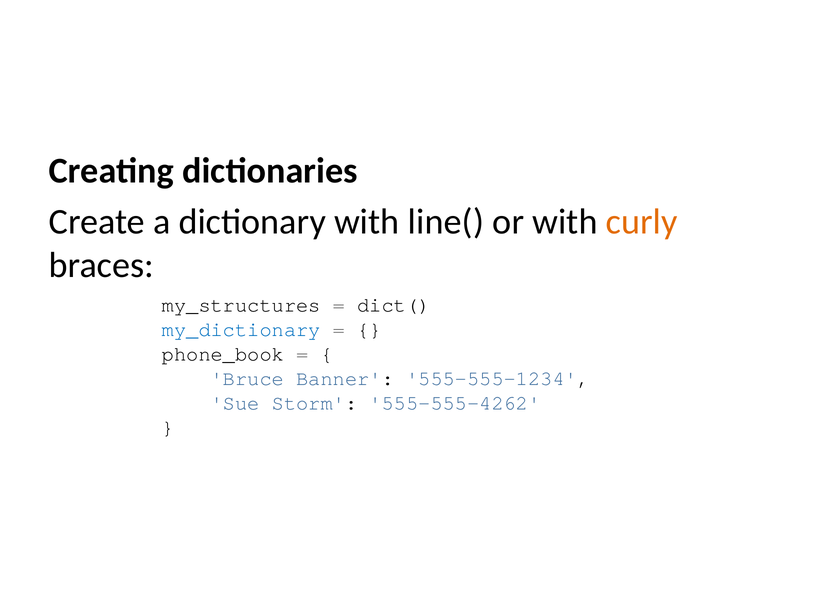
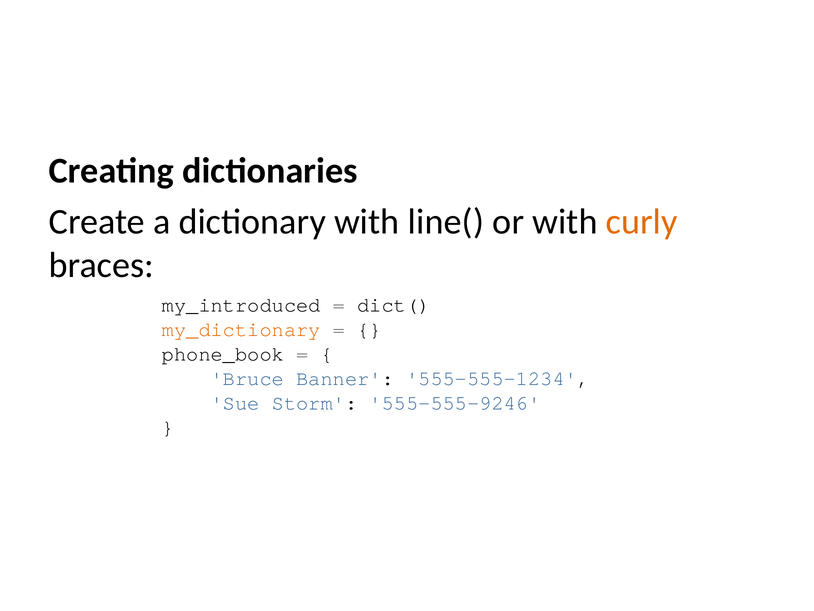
my_structures: my_structures -> my_introduced
my_dictionary colour: blue -> orange
555-555-4262: 555-555-4262 -> 555-555-9246
